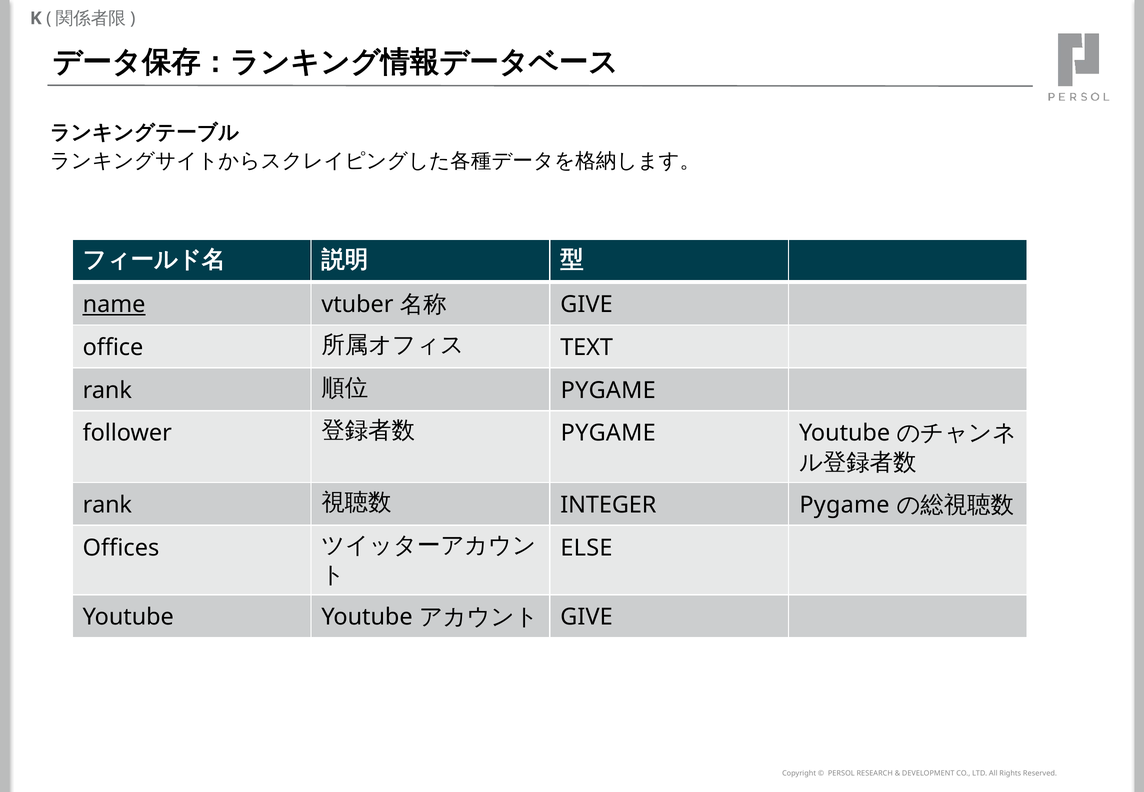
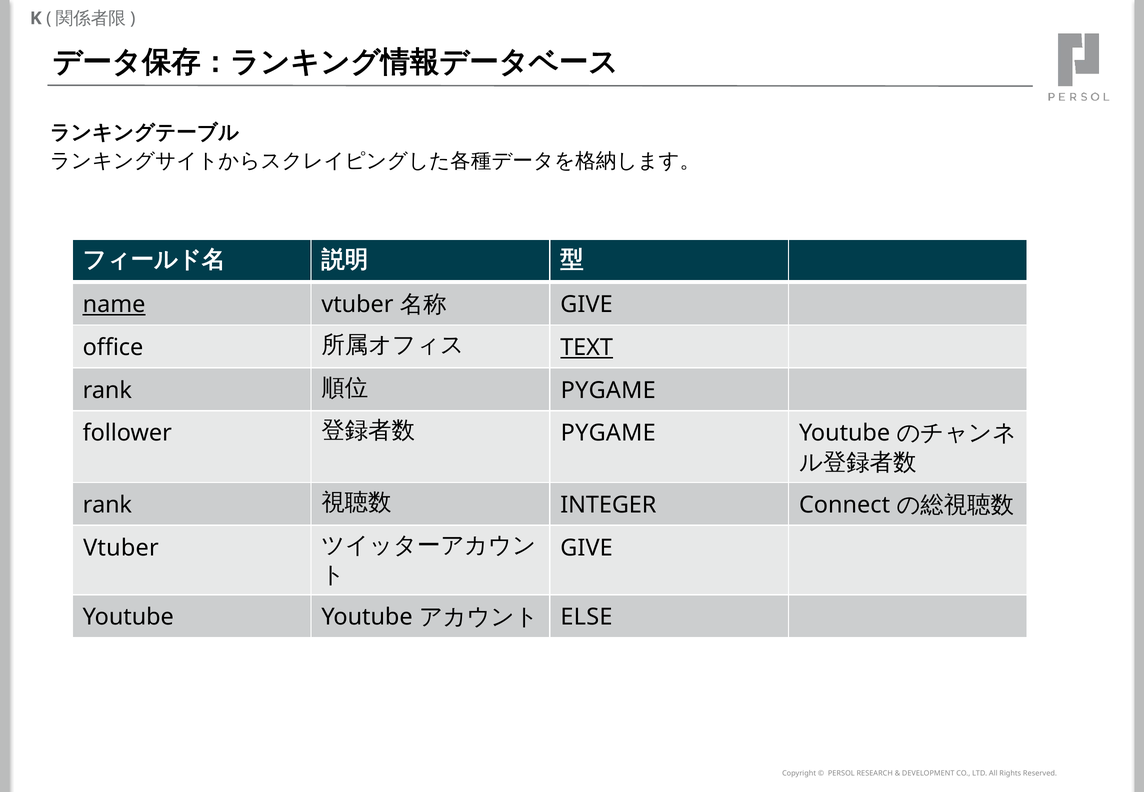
TEXT underline: none -> present
INTEGER Pygame: Pygame -> Connect
Offices at (121, 548): Offices -> Vtuber
ELSE at (586, 548): ELSE -> GIVE
GIVE at (587, 617): GIVE -> ELSE
